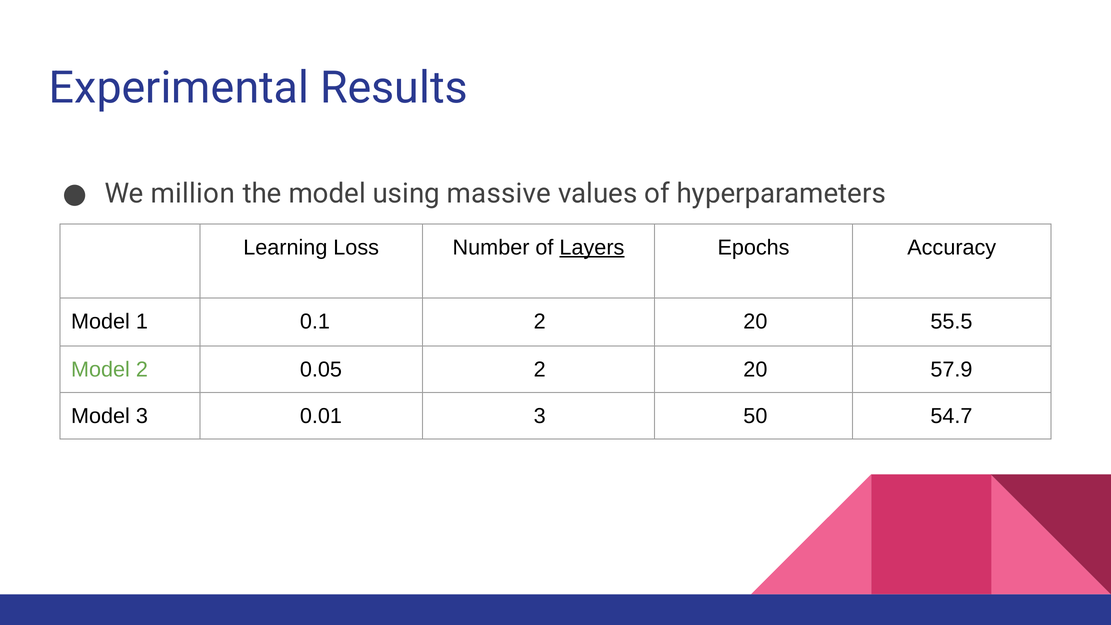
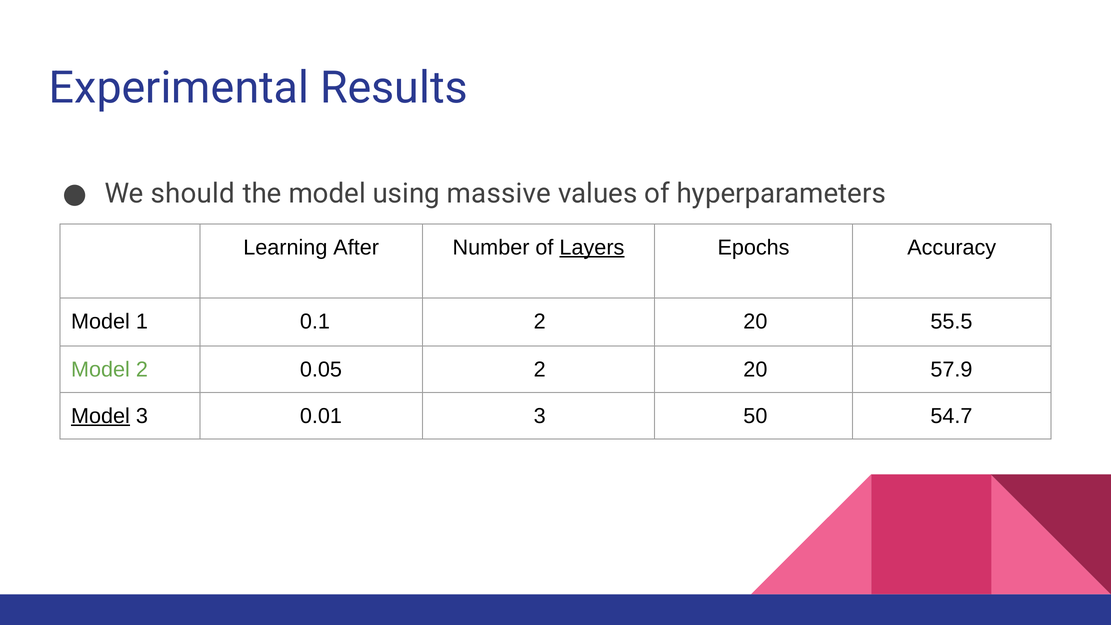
million: million -> should
Loss: Loss -> After
Model at (100, 416) underline: none -> present
